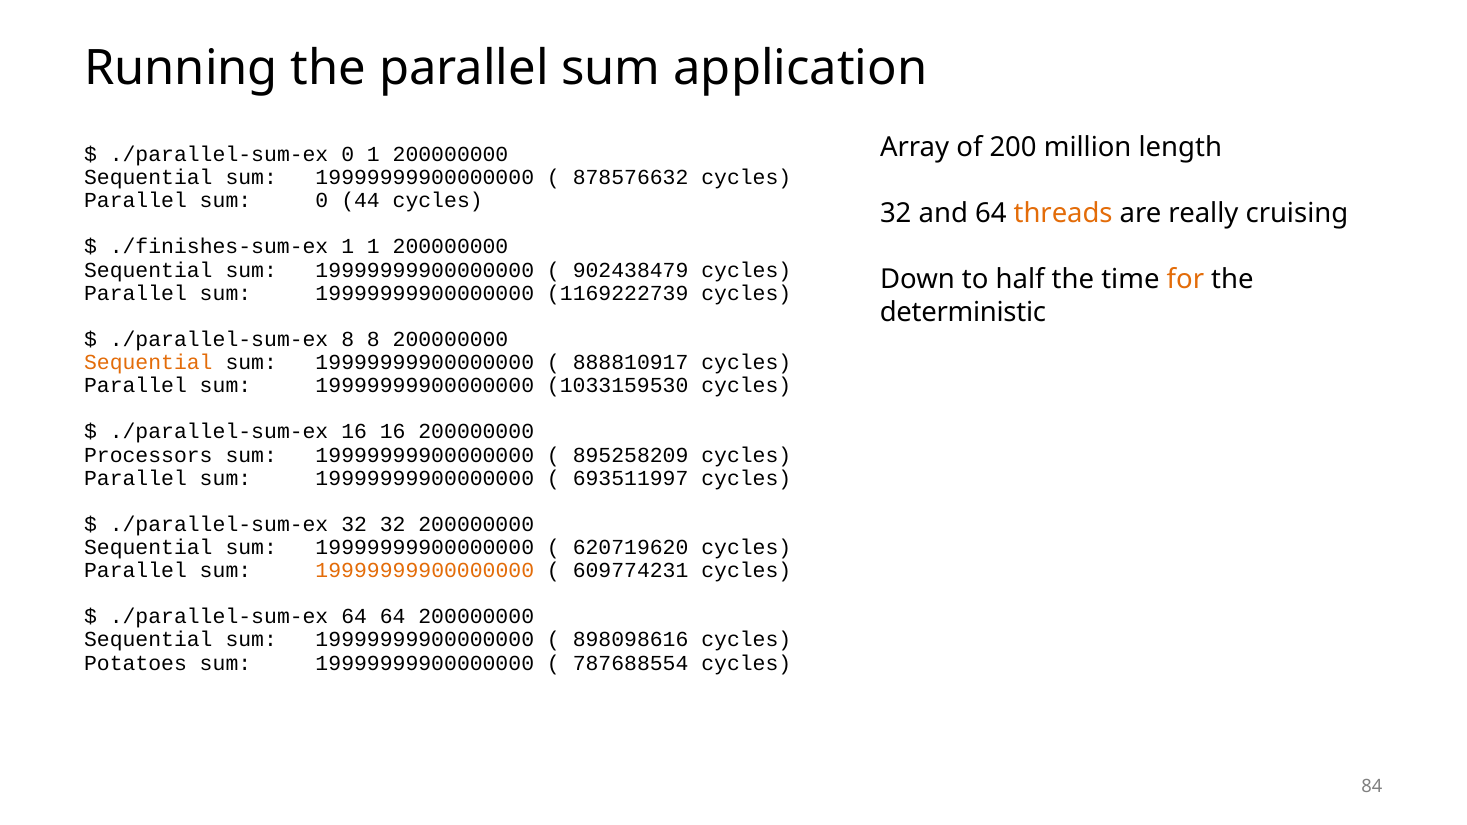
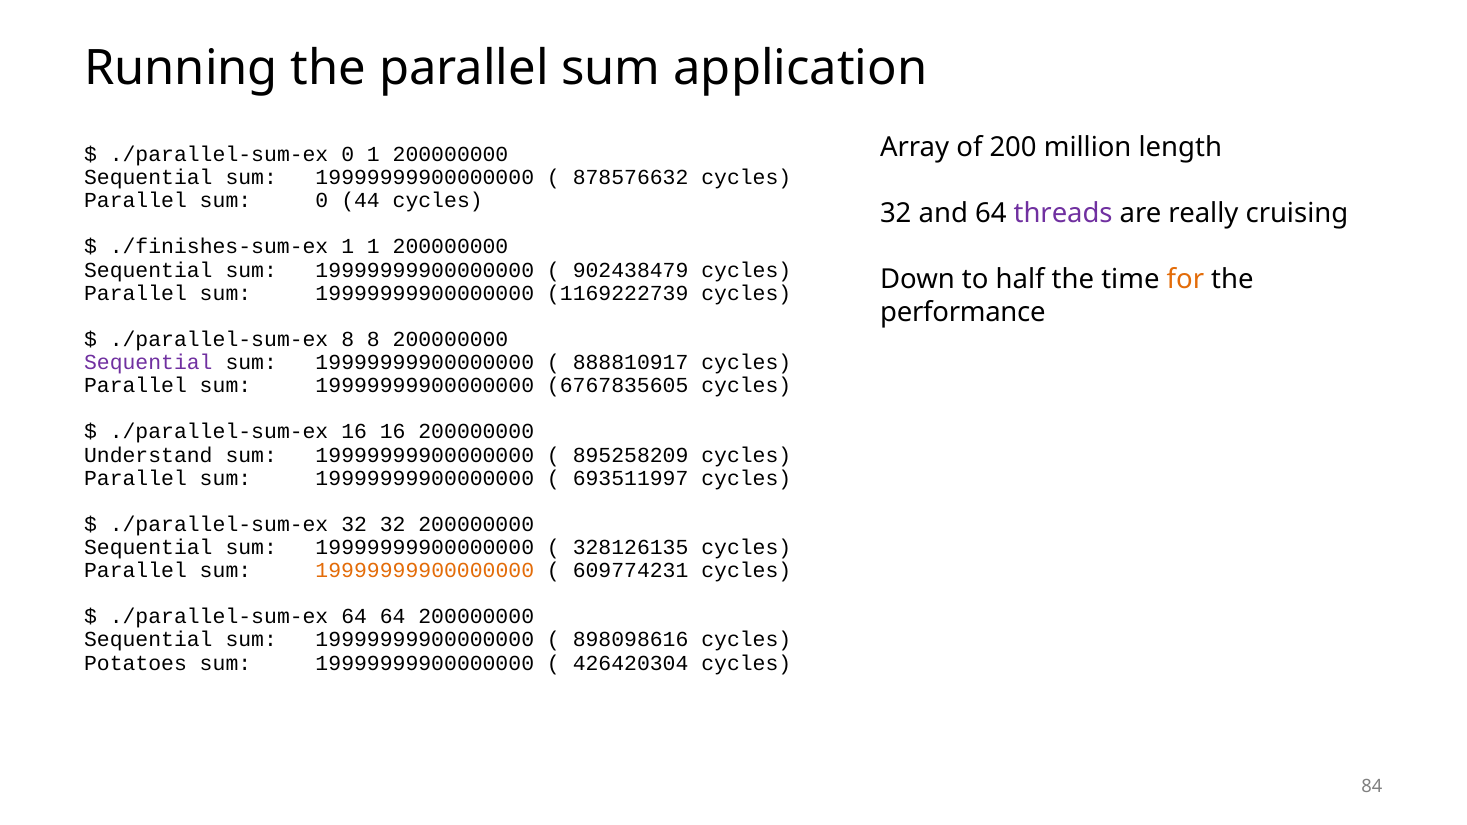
threads colour: orange -> purple
deterministic: deterministic -> performance
Sequential at (148, 363) colour: orange -> purple
1033159530: 1033159530 -> 6767835605
Processors: Processors -> Understand
620719620: 620719620 -> 328126135
787688554: 787688554 -> 426420304
